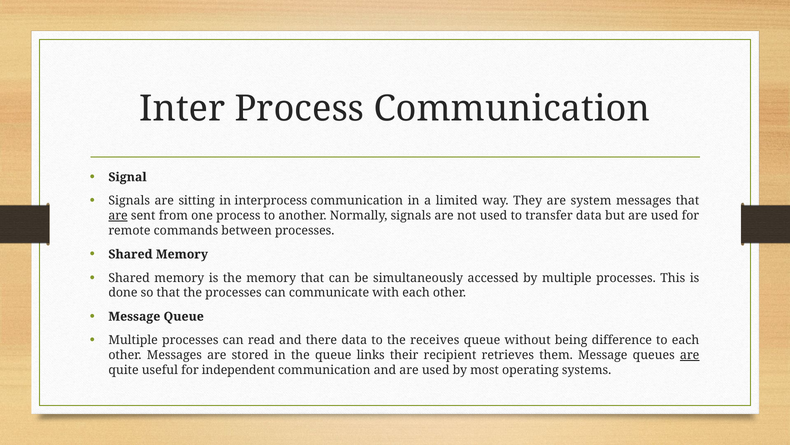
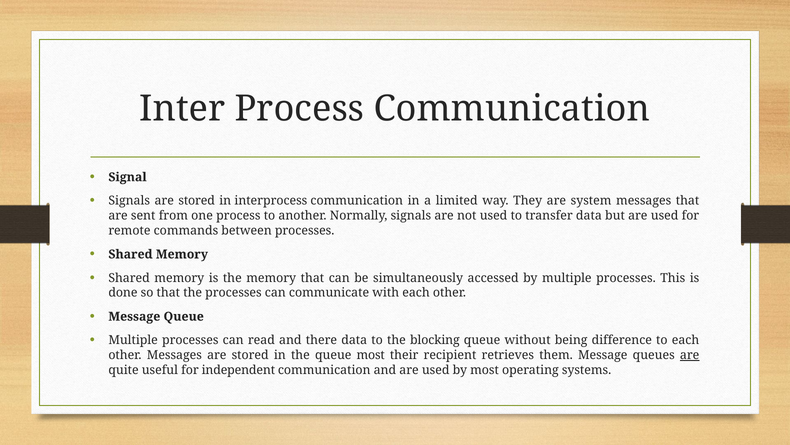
Signals are sitting: sitting -> stored
are at (118, 215) underline: present -> none
receives: receives -> blocking
queue links: links -> most
